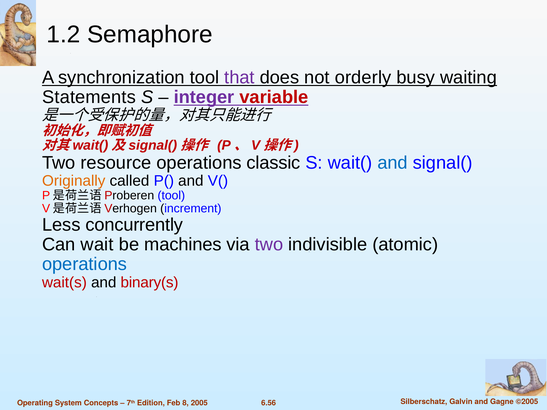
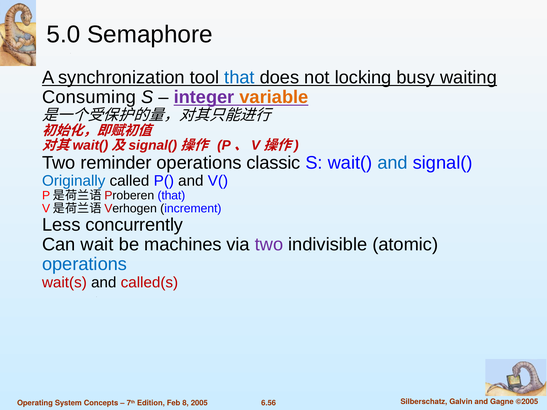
1.2: 1.2 -> 5.0
that at (240, 77) colour: purple -> blue
orderly: orderly -> locking
Statements: Statements -> Consuming
variable colour: red -> orange
resource: resource -> reminder
Originally colour: orange -> blue
tool at (171, 196): tool -> that
binary(s: binary(s -> called(s
